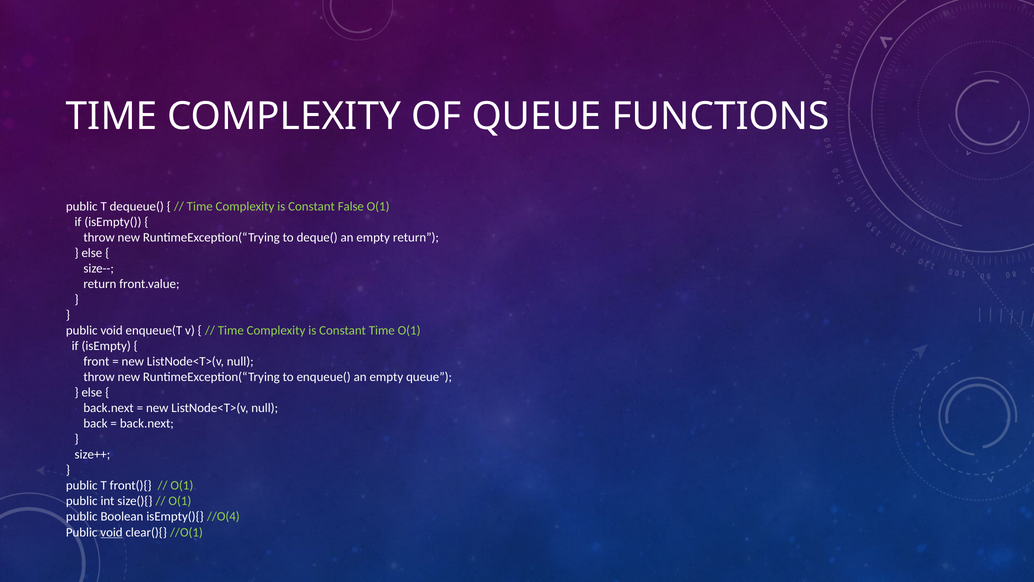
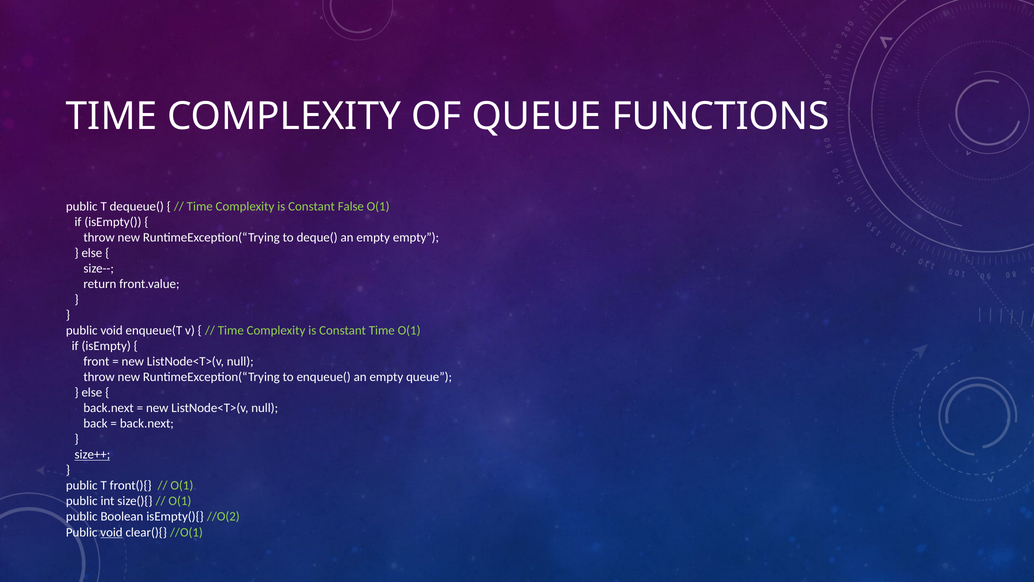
empty return: return -> empty
size++ underline: none -> present
//O(4: //O(4 -> //O(2
